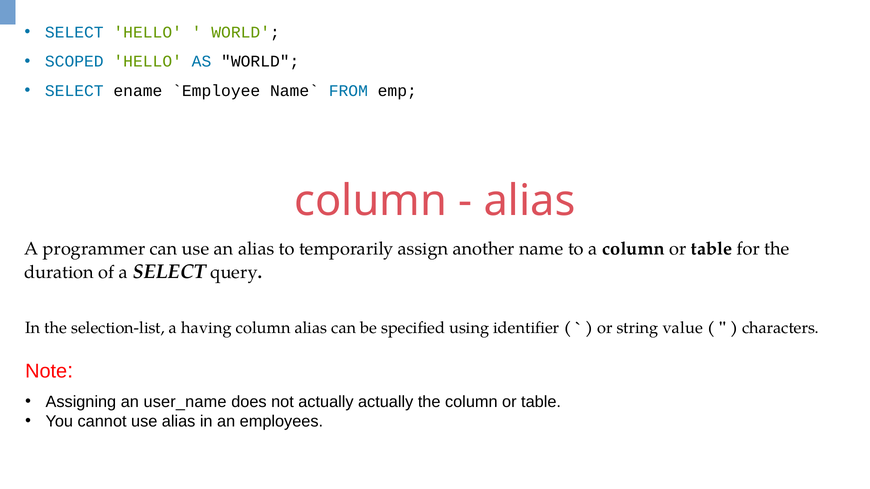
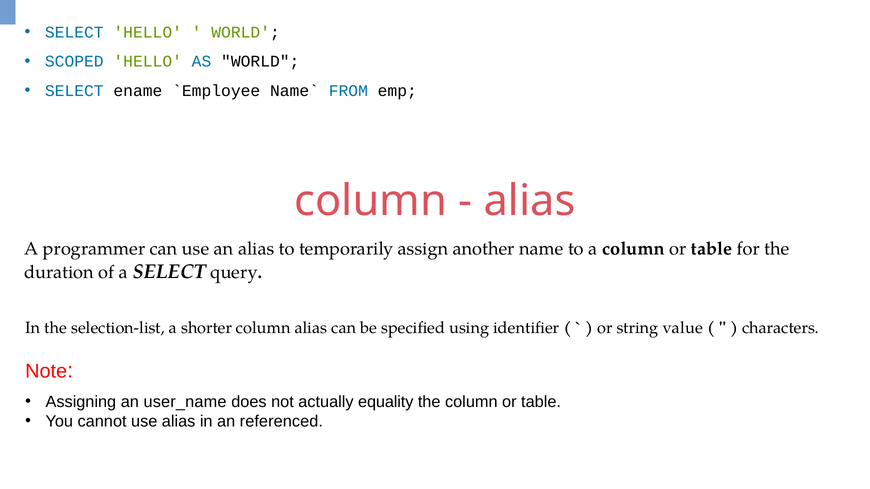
having: having -> shorter
actually actually: actually -> equality
employees: employees -> referenced
